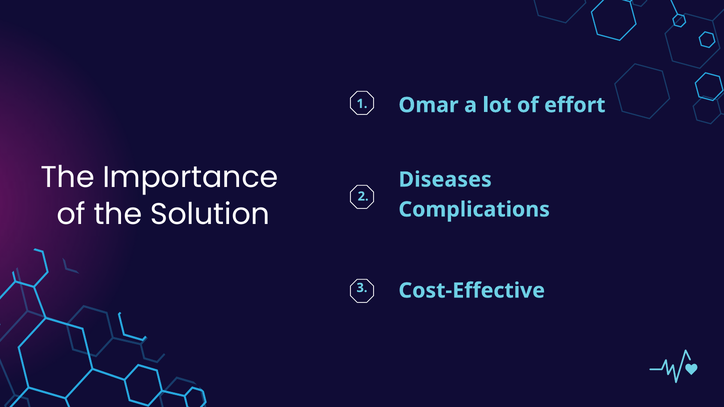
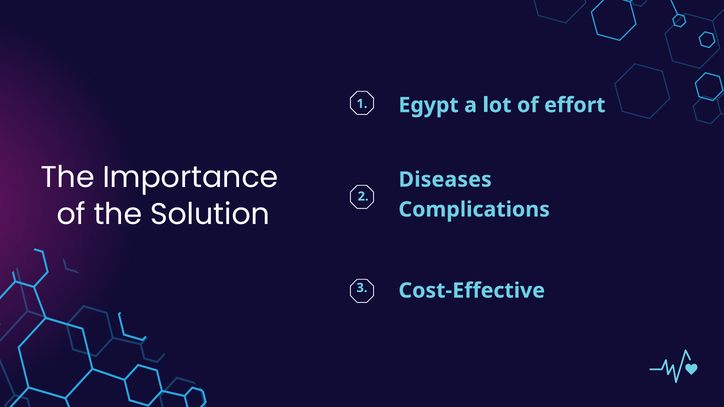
Omar: Omar -> Egypt
